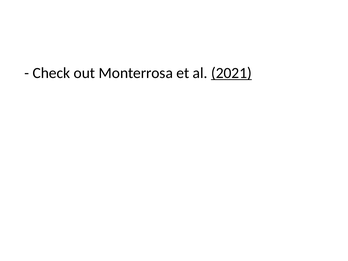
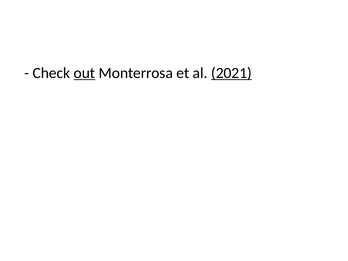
out underline: none -> present
